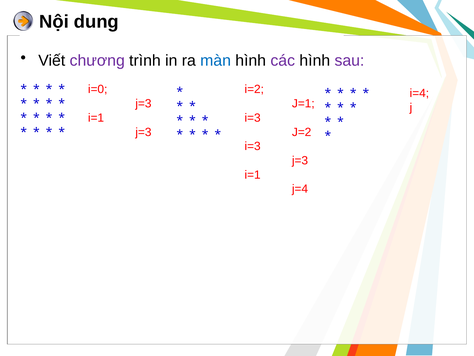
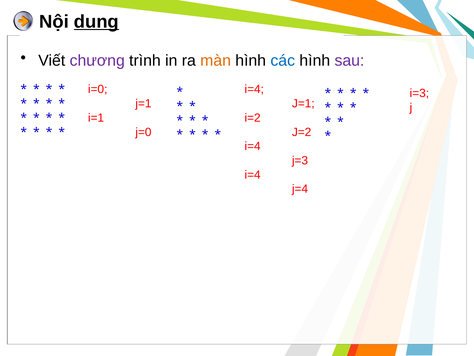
dung underline: none -> present
màn colour: blue -> orange
các colour: purple -> blue
i=2 at (254, 89): i=2 -> i=4
i=4: i=4 -> i=3
j=3 at (143, 103): j=3 -> j=1
i=3 at (253, 118): i=3 -> i=2
j=3 at (143, 132): j=3 -> j=0
i=3 at (253, 146): i=3 -> i=4
i=1 at (253, 175): i=1 -> i=4
